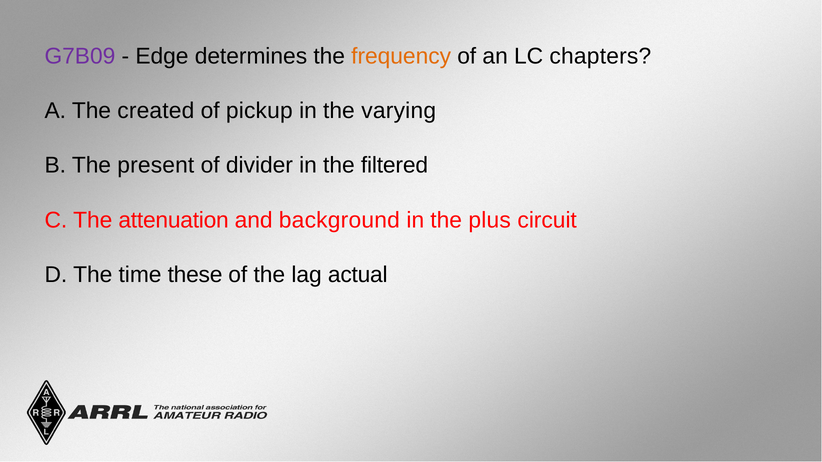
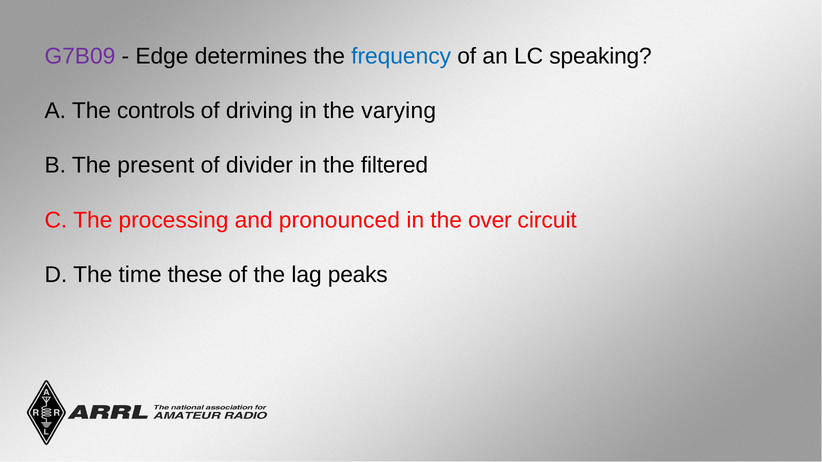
frequency colour: orange -> blue
chapters: chapters -> speaking
created: created -> controls
pickup: pickup -> driving
attenuation: attenuation -> processing
background: background -> pronounced
plus: plus -> over
actual: actual -> peaks
